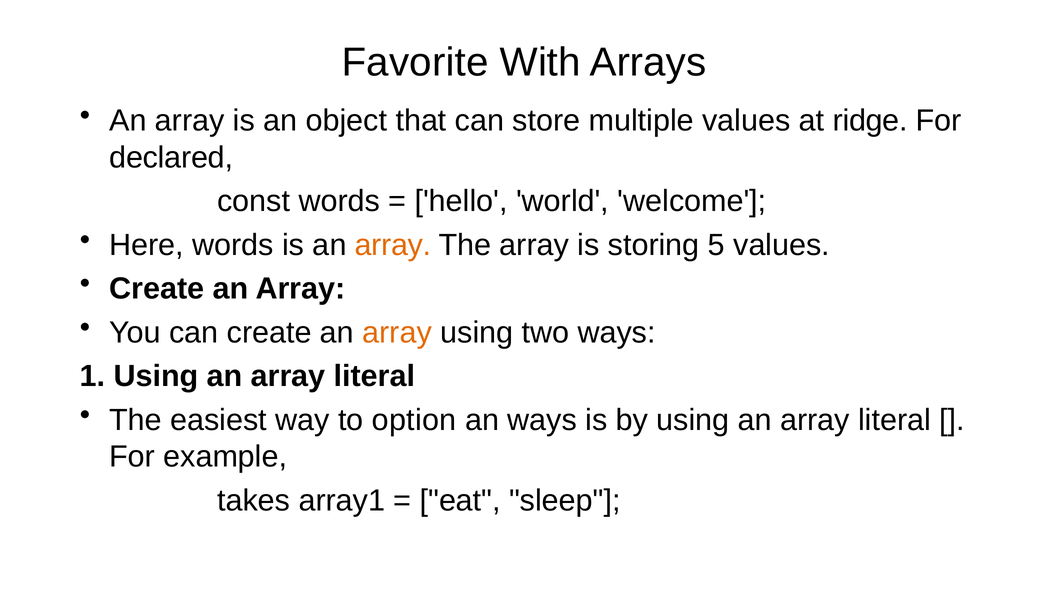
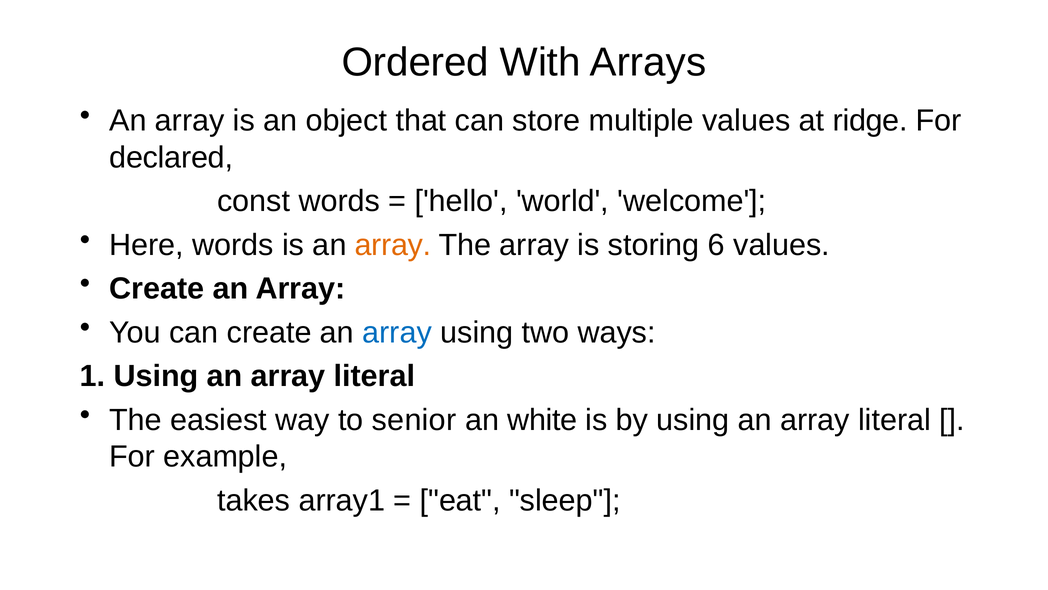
Favorite: Favorite -> Ordered
5: 5 -> 6
array at (397, 332) colour: orange -> blue
option: option -> senior
an ways: ways -> white
